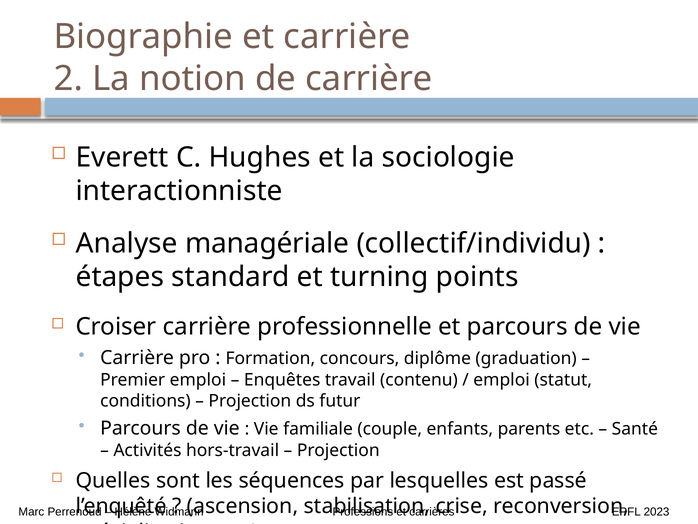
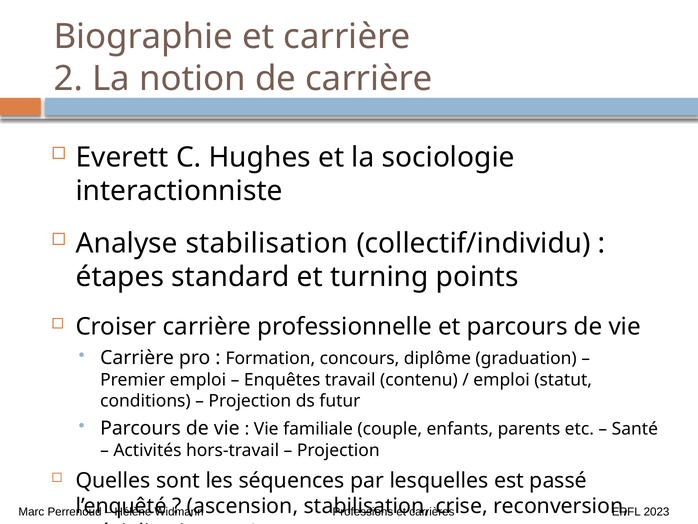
Analyse managériale: managériale -> stabilisation
